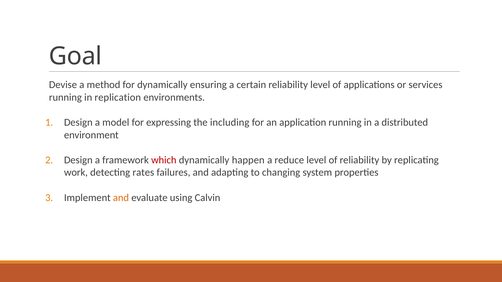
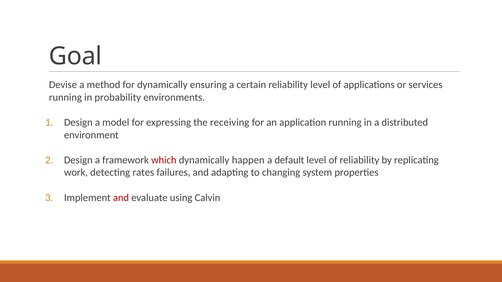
replication: replication -> probability
including: including -> receiving
reduce: reduce -> default
and at (121, 198) colour: orange -> red
